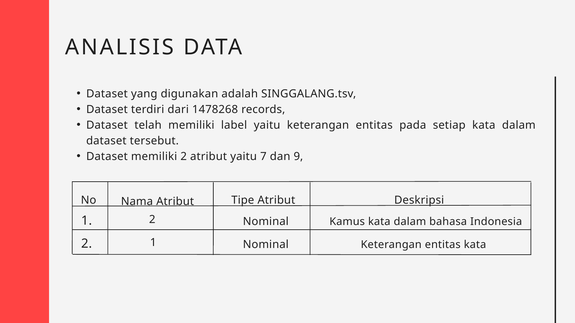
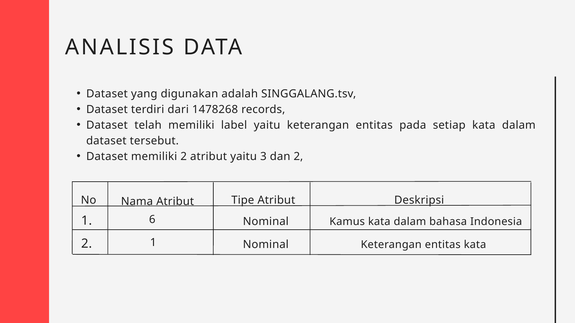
7: 7 -> 3
dan 9: 9 -> 2
2 at (152, 220): 2 -> 6
